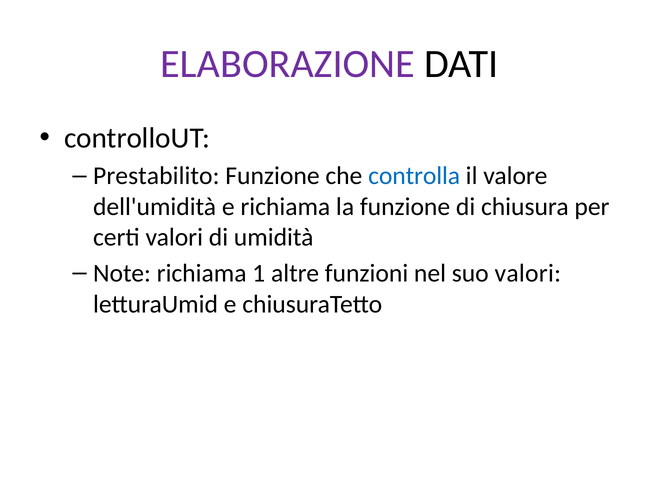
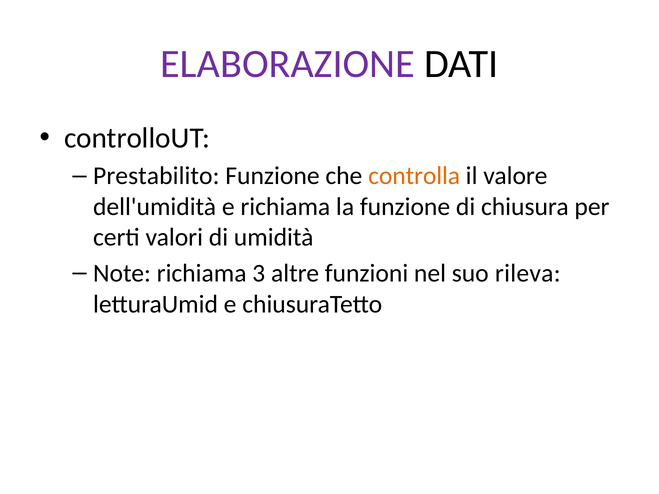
controlla colour: blue -> orange
1: 1 -> 3
suo valori: valori -> rileva
